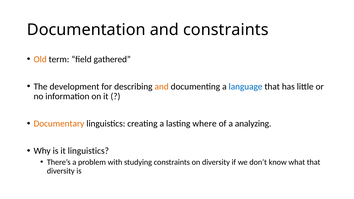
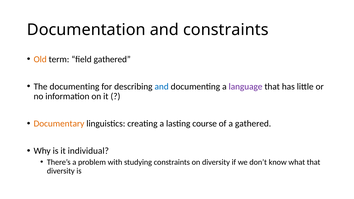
The development: development -> documenting
and at (162, 87) colour: orange -> blue
language colour: blue -> purple
where: where -> course
a analyzing: analyzing -> gathered
it linguistics: linguistics -> individual
